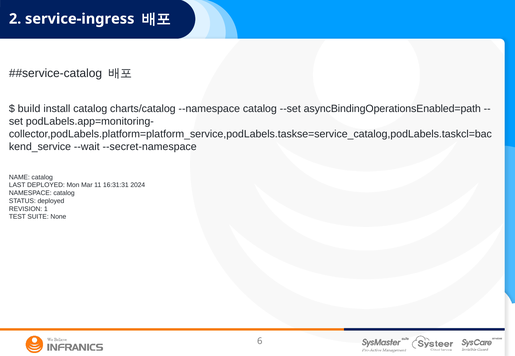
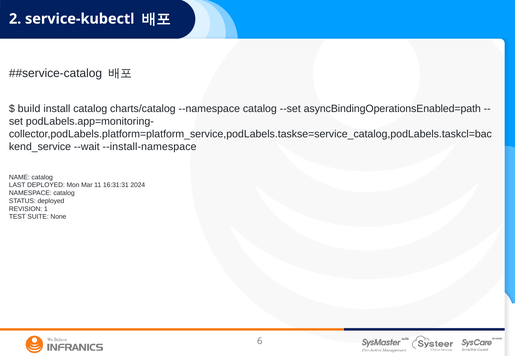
service-ingress: service-ingress -> service-kubectl
--secret-namespace: --secret-namespace -> --install-namespace
